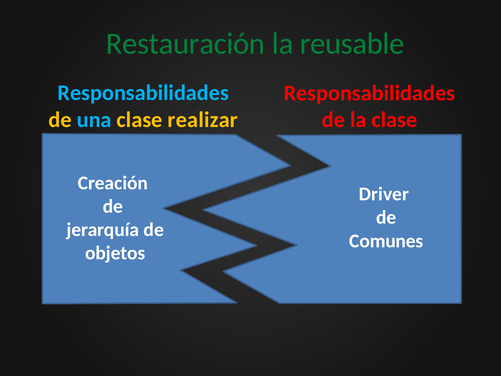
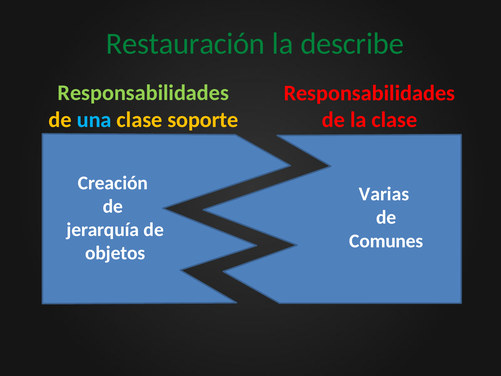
reusable: reusable -> describe
Responsabilidades at (143, 93) colour: light blue -> light green
realizar: realizar -> soporte
Driver: Driver -> Varias
